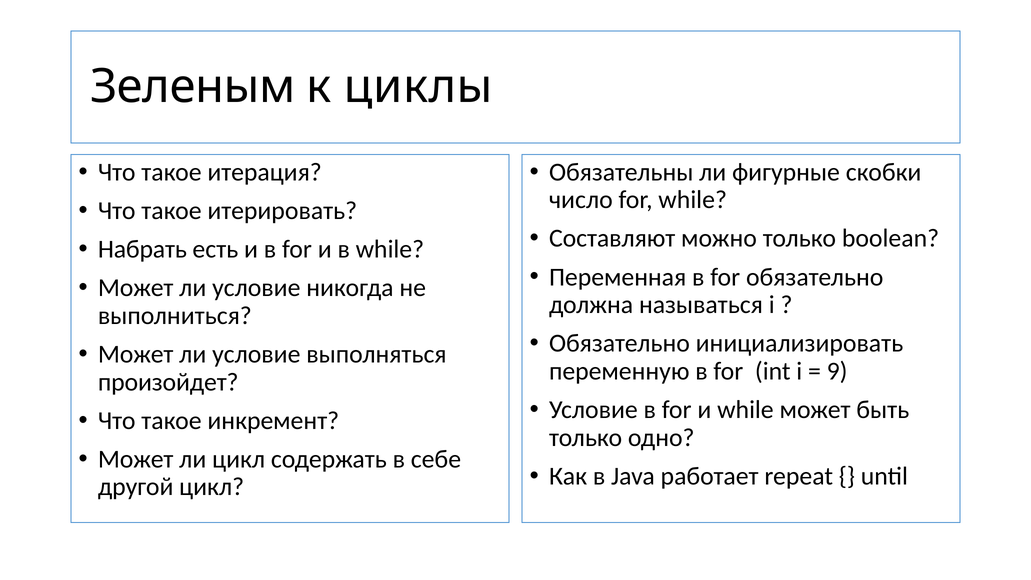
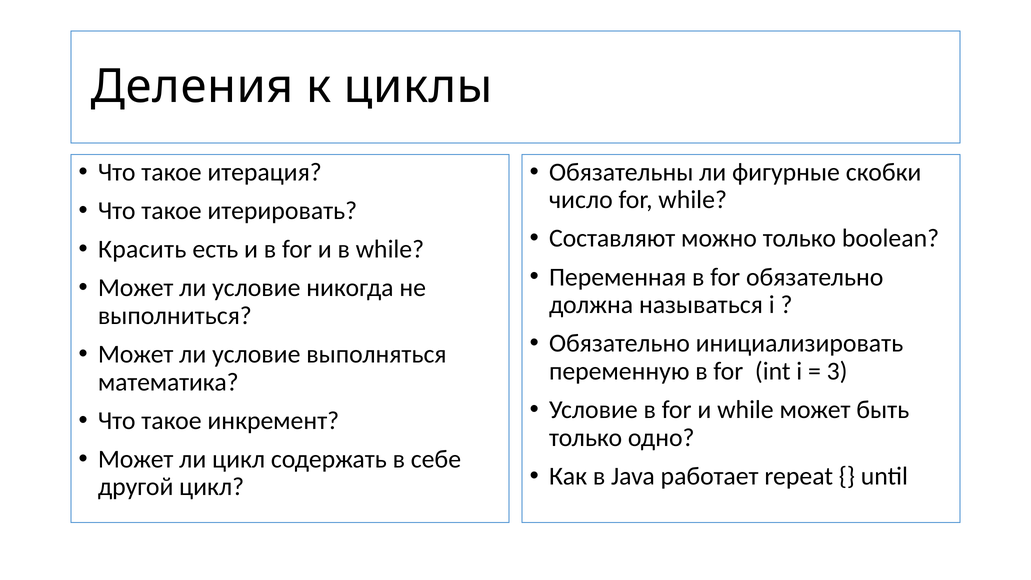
Зеленым: Зеленым -> Деления
Набрать: Набрать -> Красить
9: 9 -> 3
произойдет: произойдет -> математика
